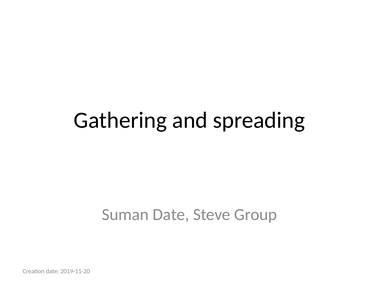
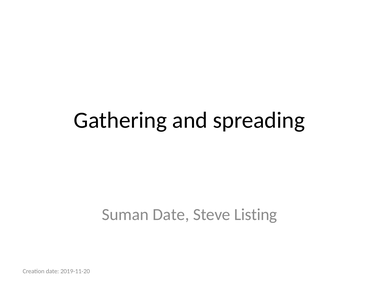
Group: Group -> Listing
